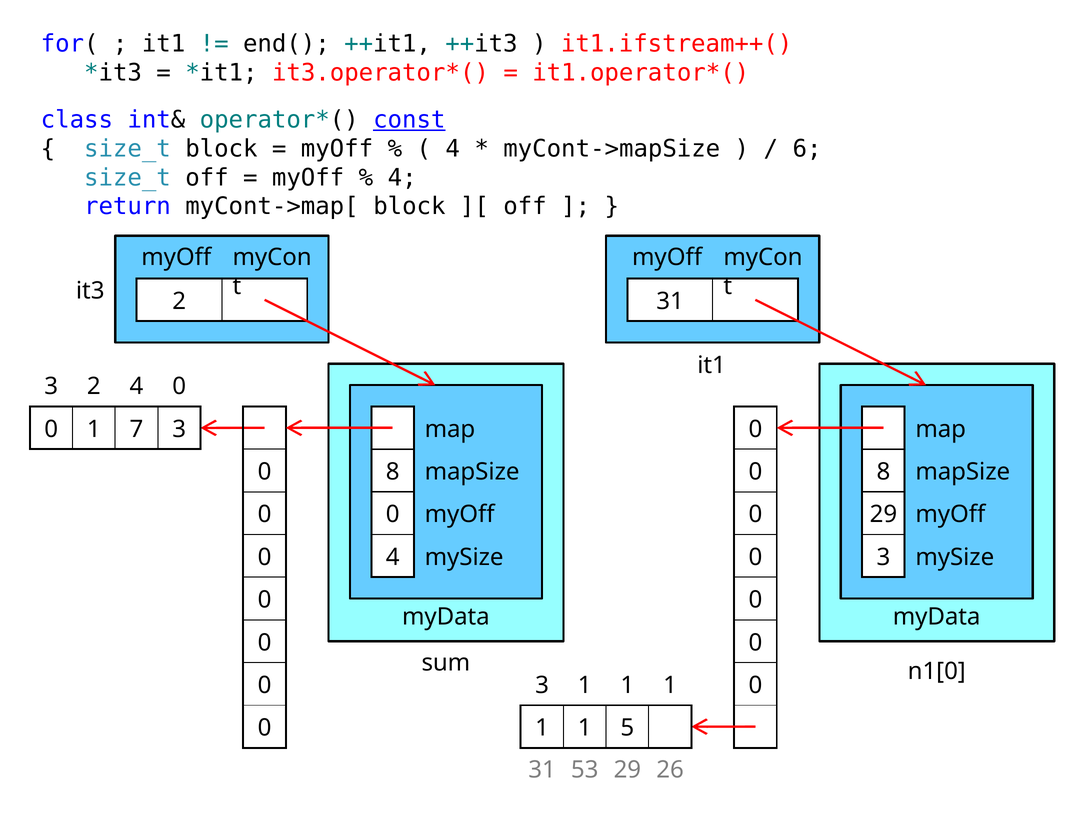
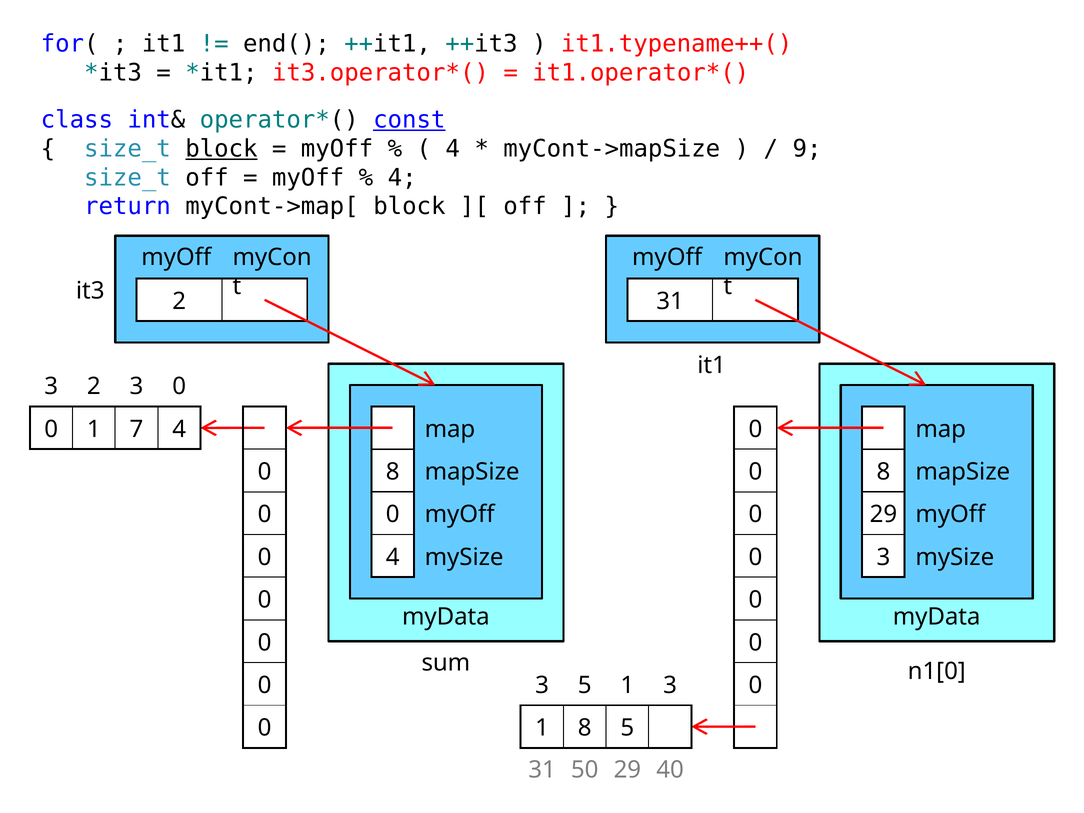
it1.ifstream++(: it1.ifstream++( -> it1.typename++(
block at (221, 149) underline: none -> present
6: 6 -> 9
2 4: 4 -> 3
7 3: 3 -> 4
3 1: 1 -> 5
1 at (670, 685): 1 -> 3
1 at (585, 728): 1 -> 8
53: 53 -> 50
26: 26 -> 40
